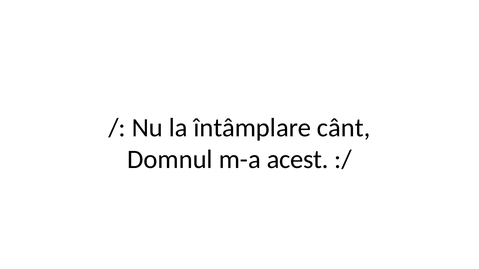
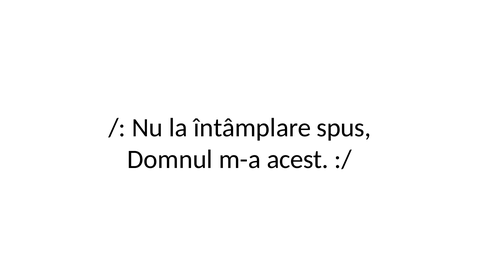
cânt: cânt -> spus
